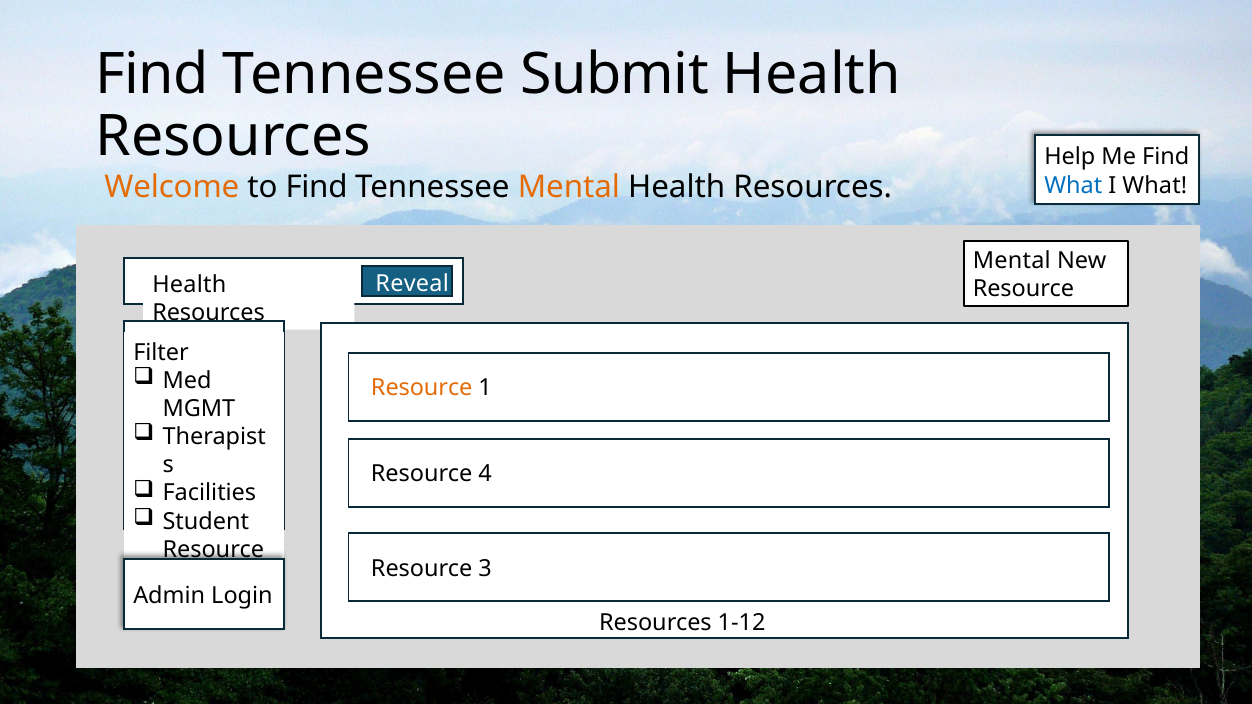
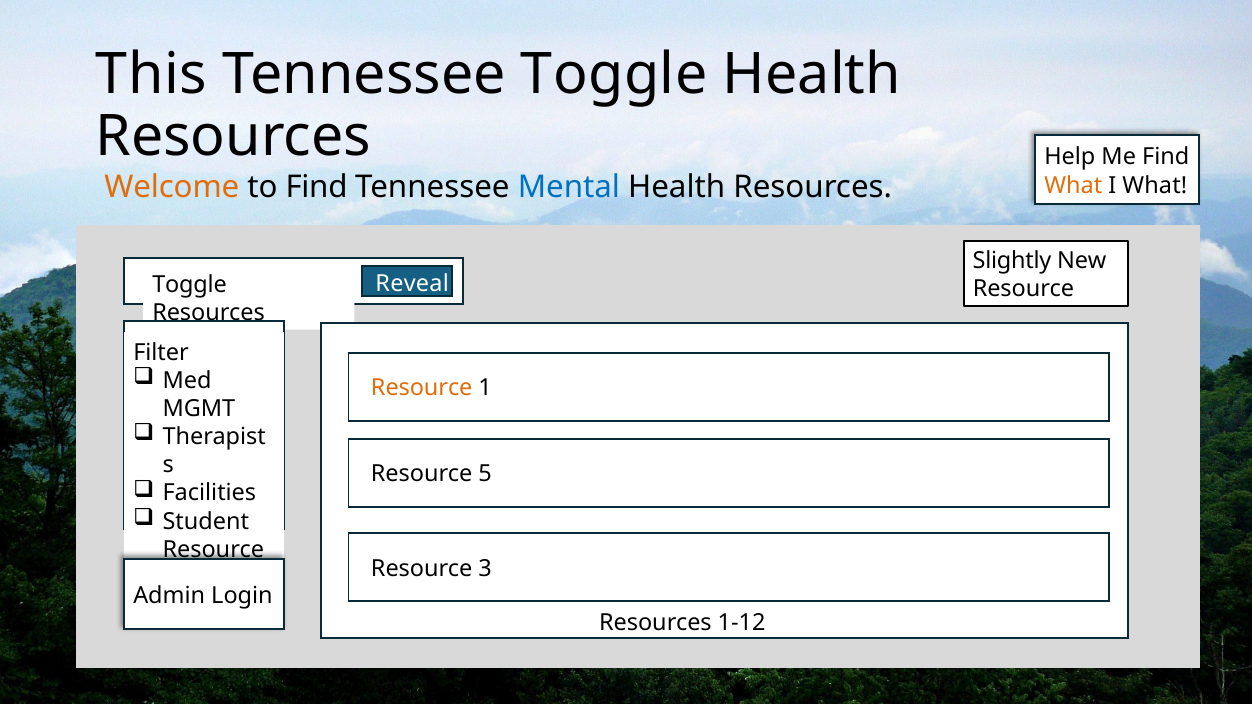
Find at (152, 74): Find -> This
Tennessee Submit: Submit -> Toggle
Mental at (569, 187) colour: orange -> blue
What at (1073, 185) colour: blue -> orange
Mental at (1012, 261): Mental -> Slightly
Health at (189, 285): Health -> Toggle
4: 4 -> 5
